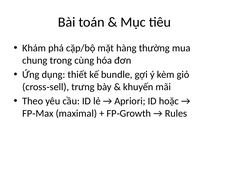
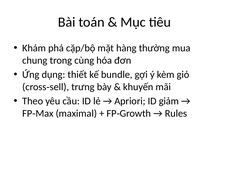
hoặc: hoặc -> giảm
